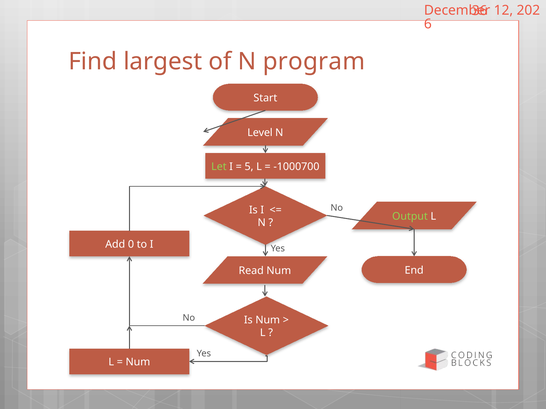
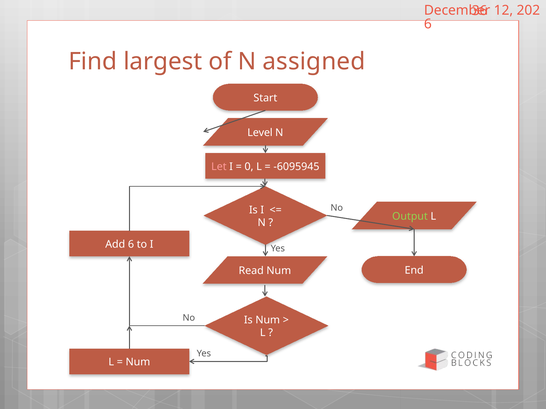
program: program -> assigned
Let colour: light green -> pink
5: 5 -> 0
-1000700: -1000700 -> -6095945
Add 0: 0 -> 6
